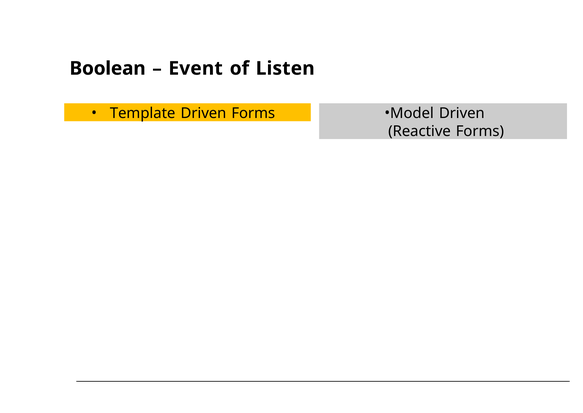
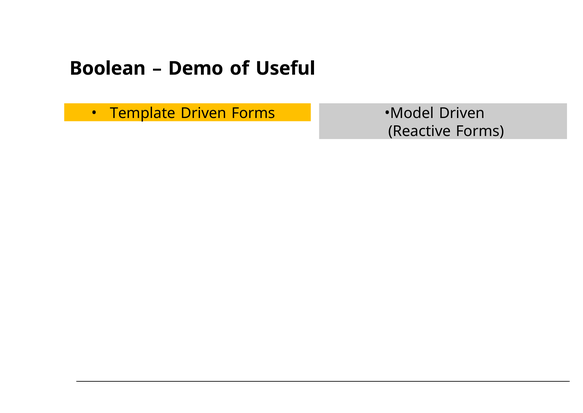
Event: Event -> Demo
Listen: Listen -> Useful
